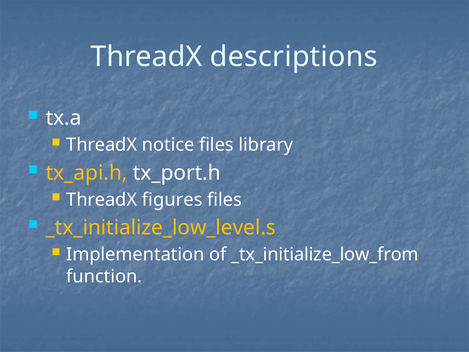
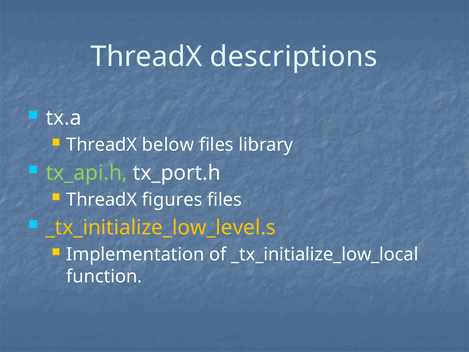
notice: notice -> below
tx_api.h colour: yellow -> light green
_tx_initialize_low_from: _tx_initialize_low_from -> _tx_initialize_low_local
